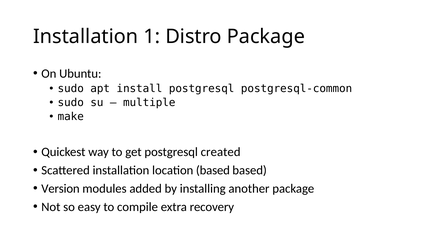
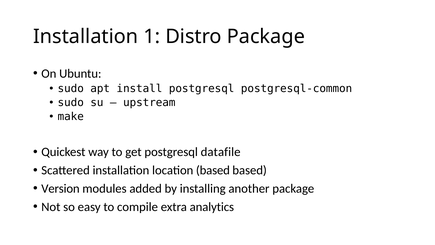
multiple: multiple -> upstream
created: created -> datafile
recovery: recovery -> analytics
